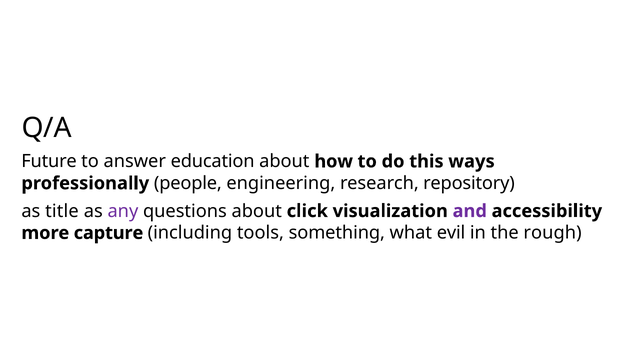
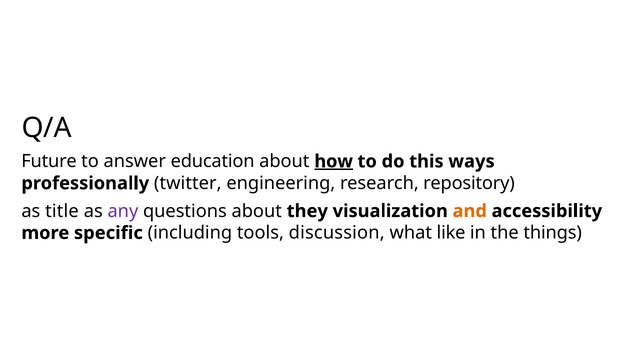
how underline: none -> present
people: people -> twitter
click: click -> they
and colour: purple -> orange
capture: capture -> specific
something: something -> discussion
evil: evil -> like
rough: rough -> things
